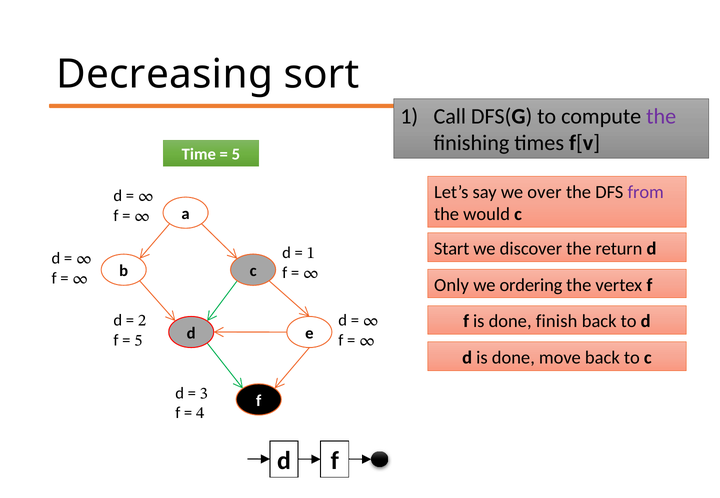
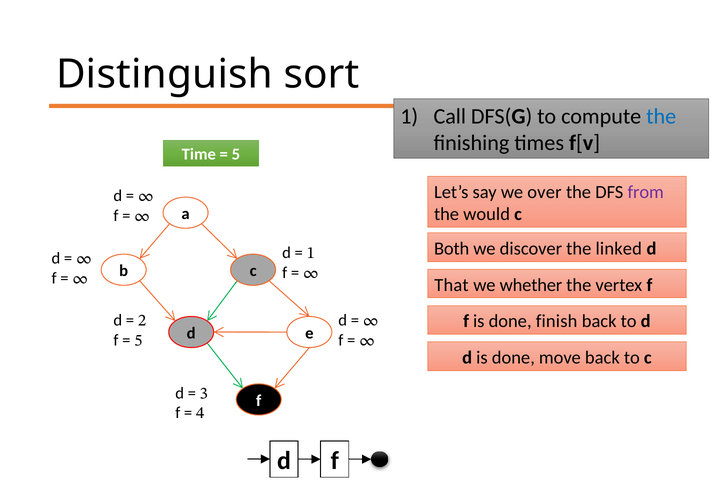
Decreasing: Decreasing -> Distinguish
the at (661, 117) colour: purple -> blue
Start: Start -> Both
return: return -> linked
Only: Only -> That
ordering: ordering -> whether
